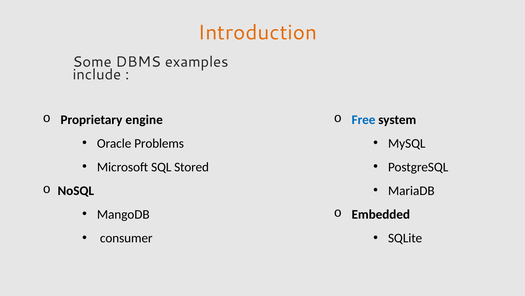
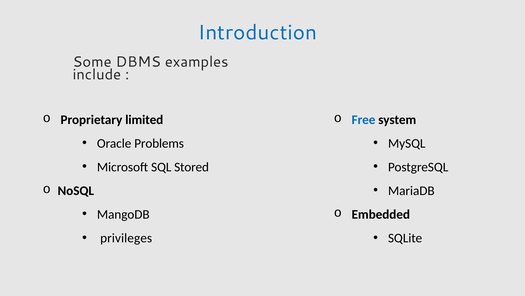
Introduction colour: orange -> blue
engine: engine -> limited
consumer: consumer -> privileges
